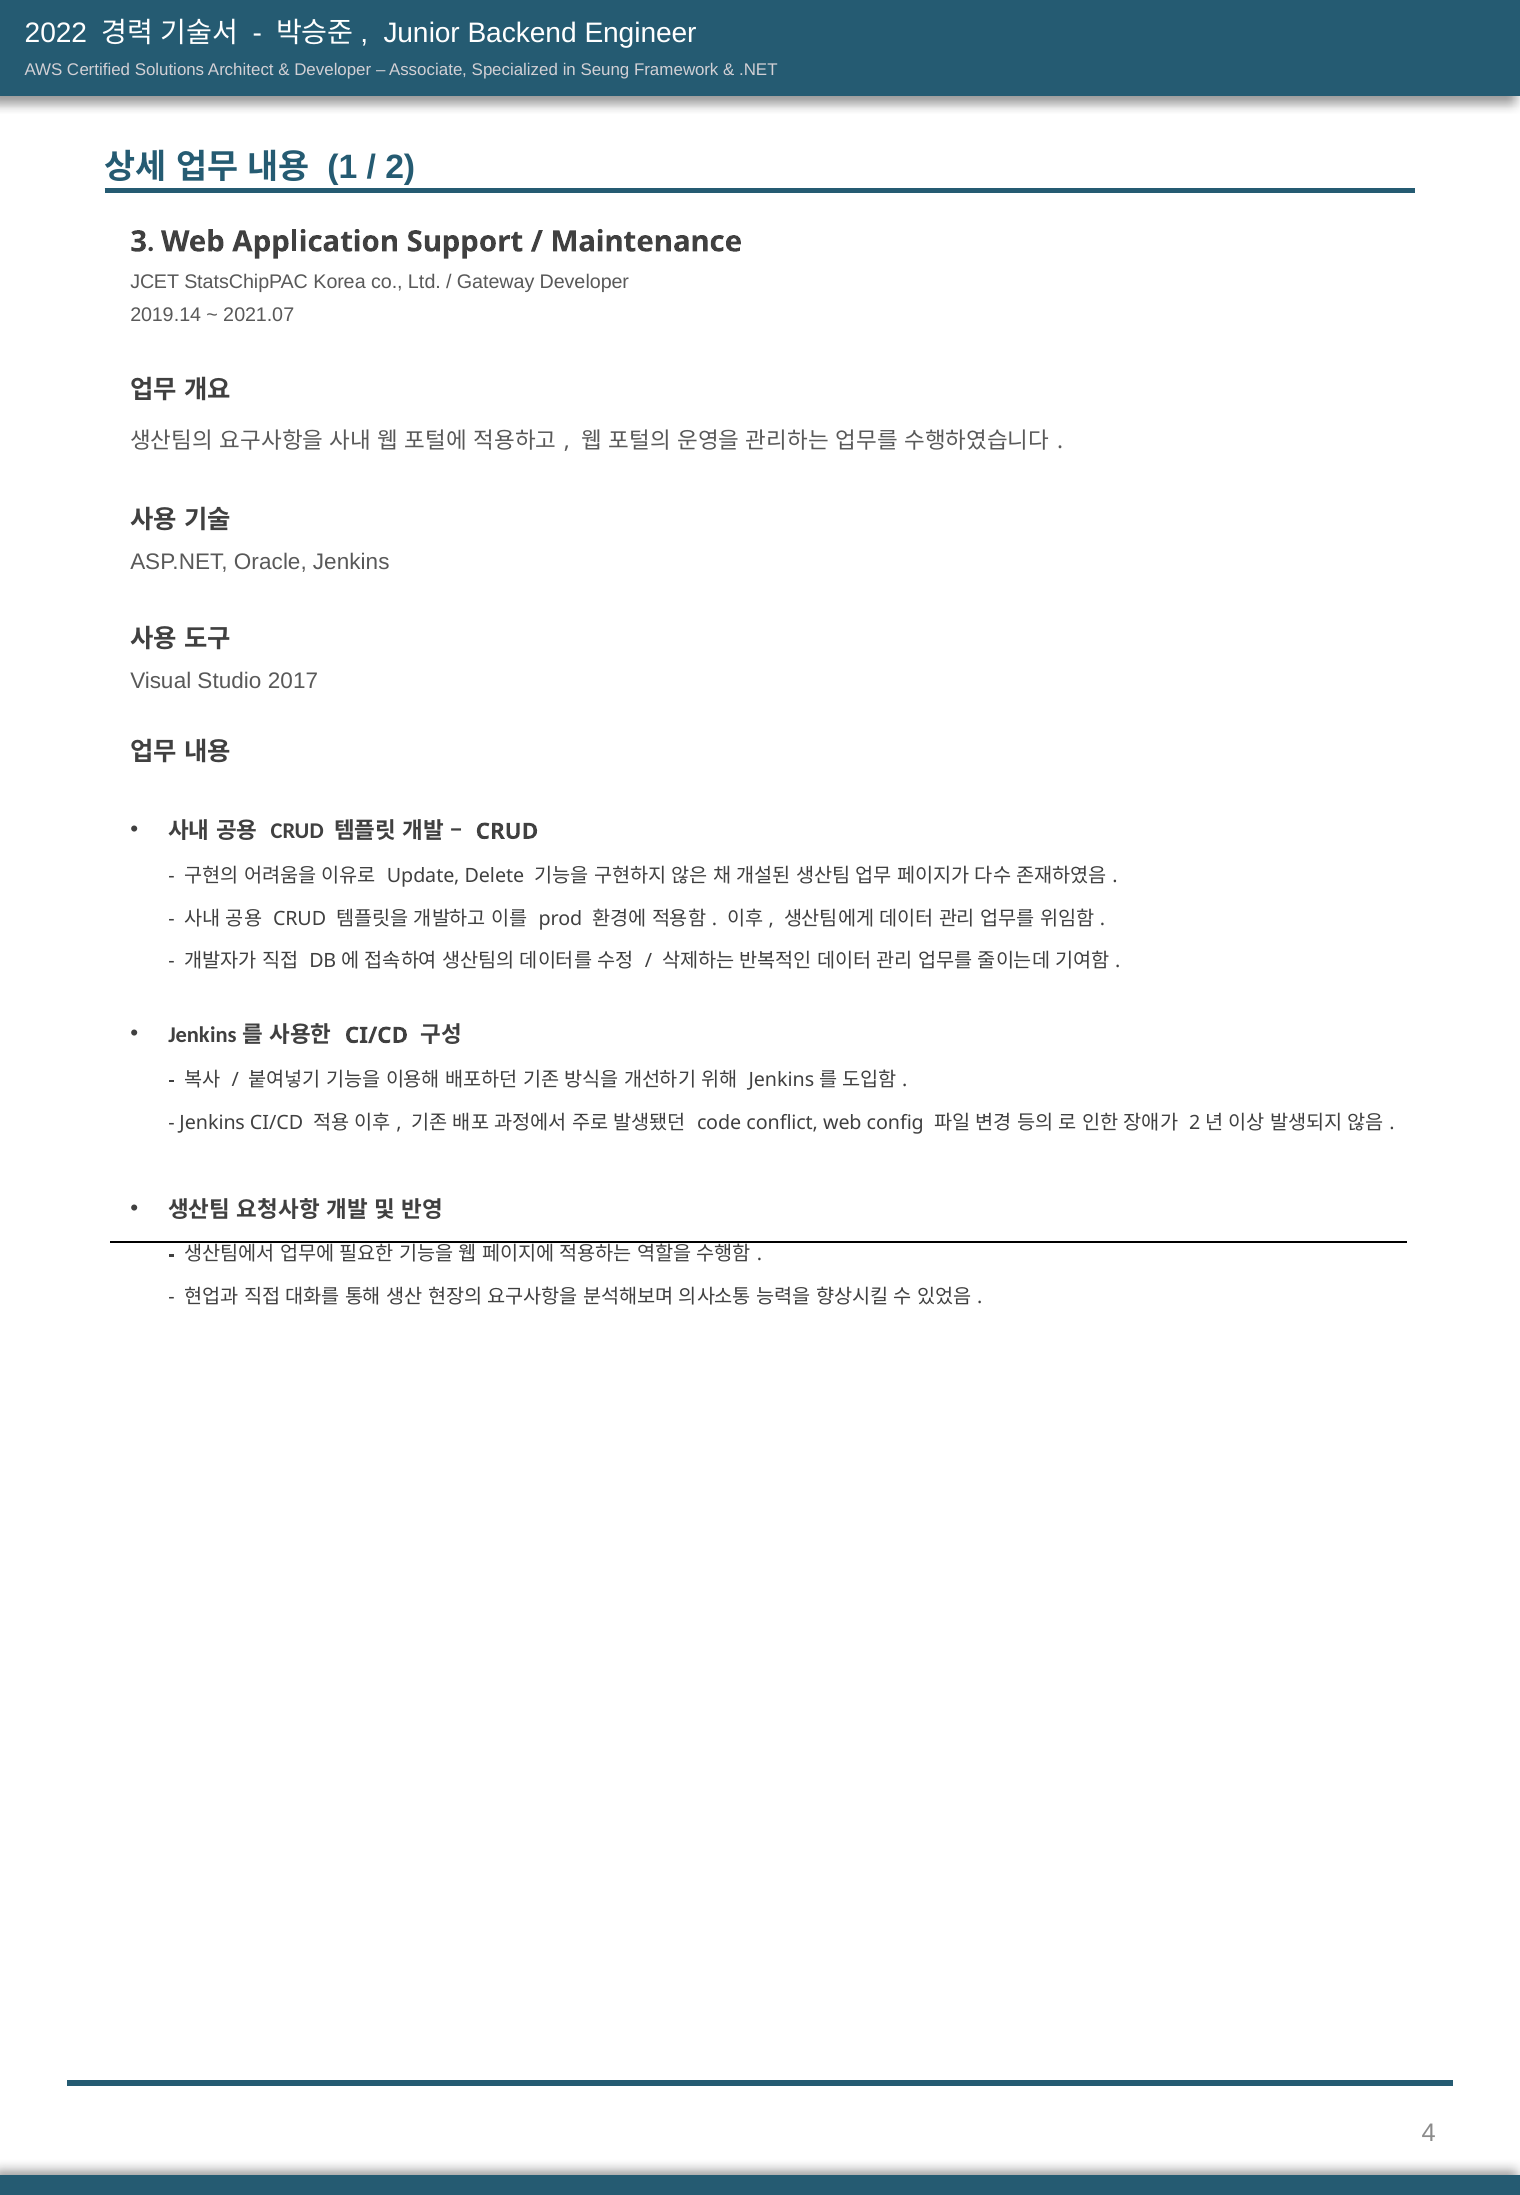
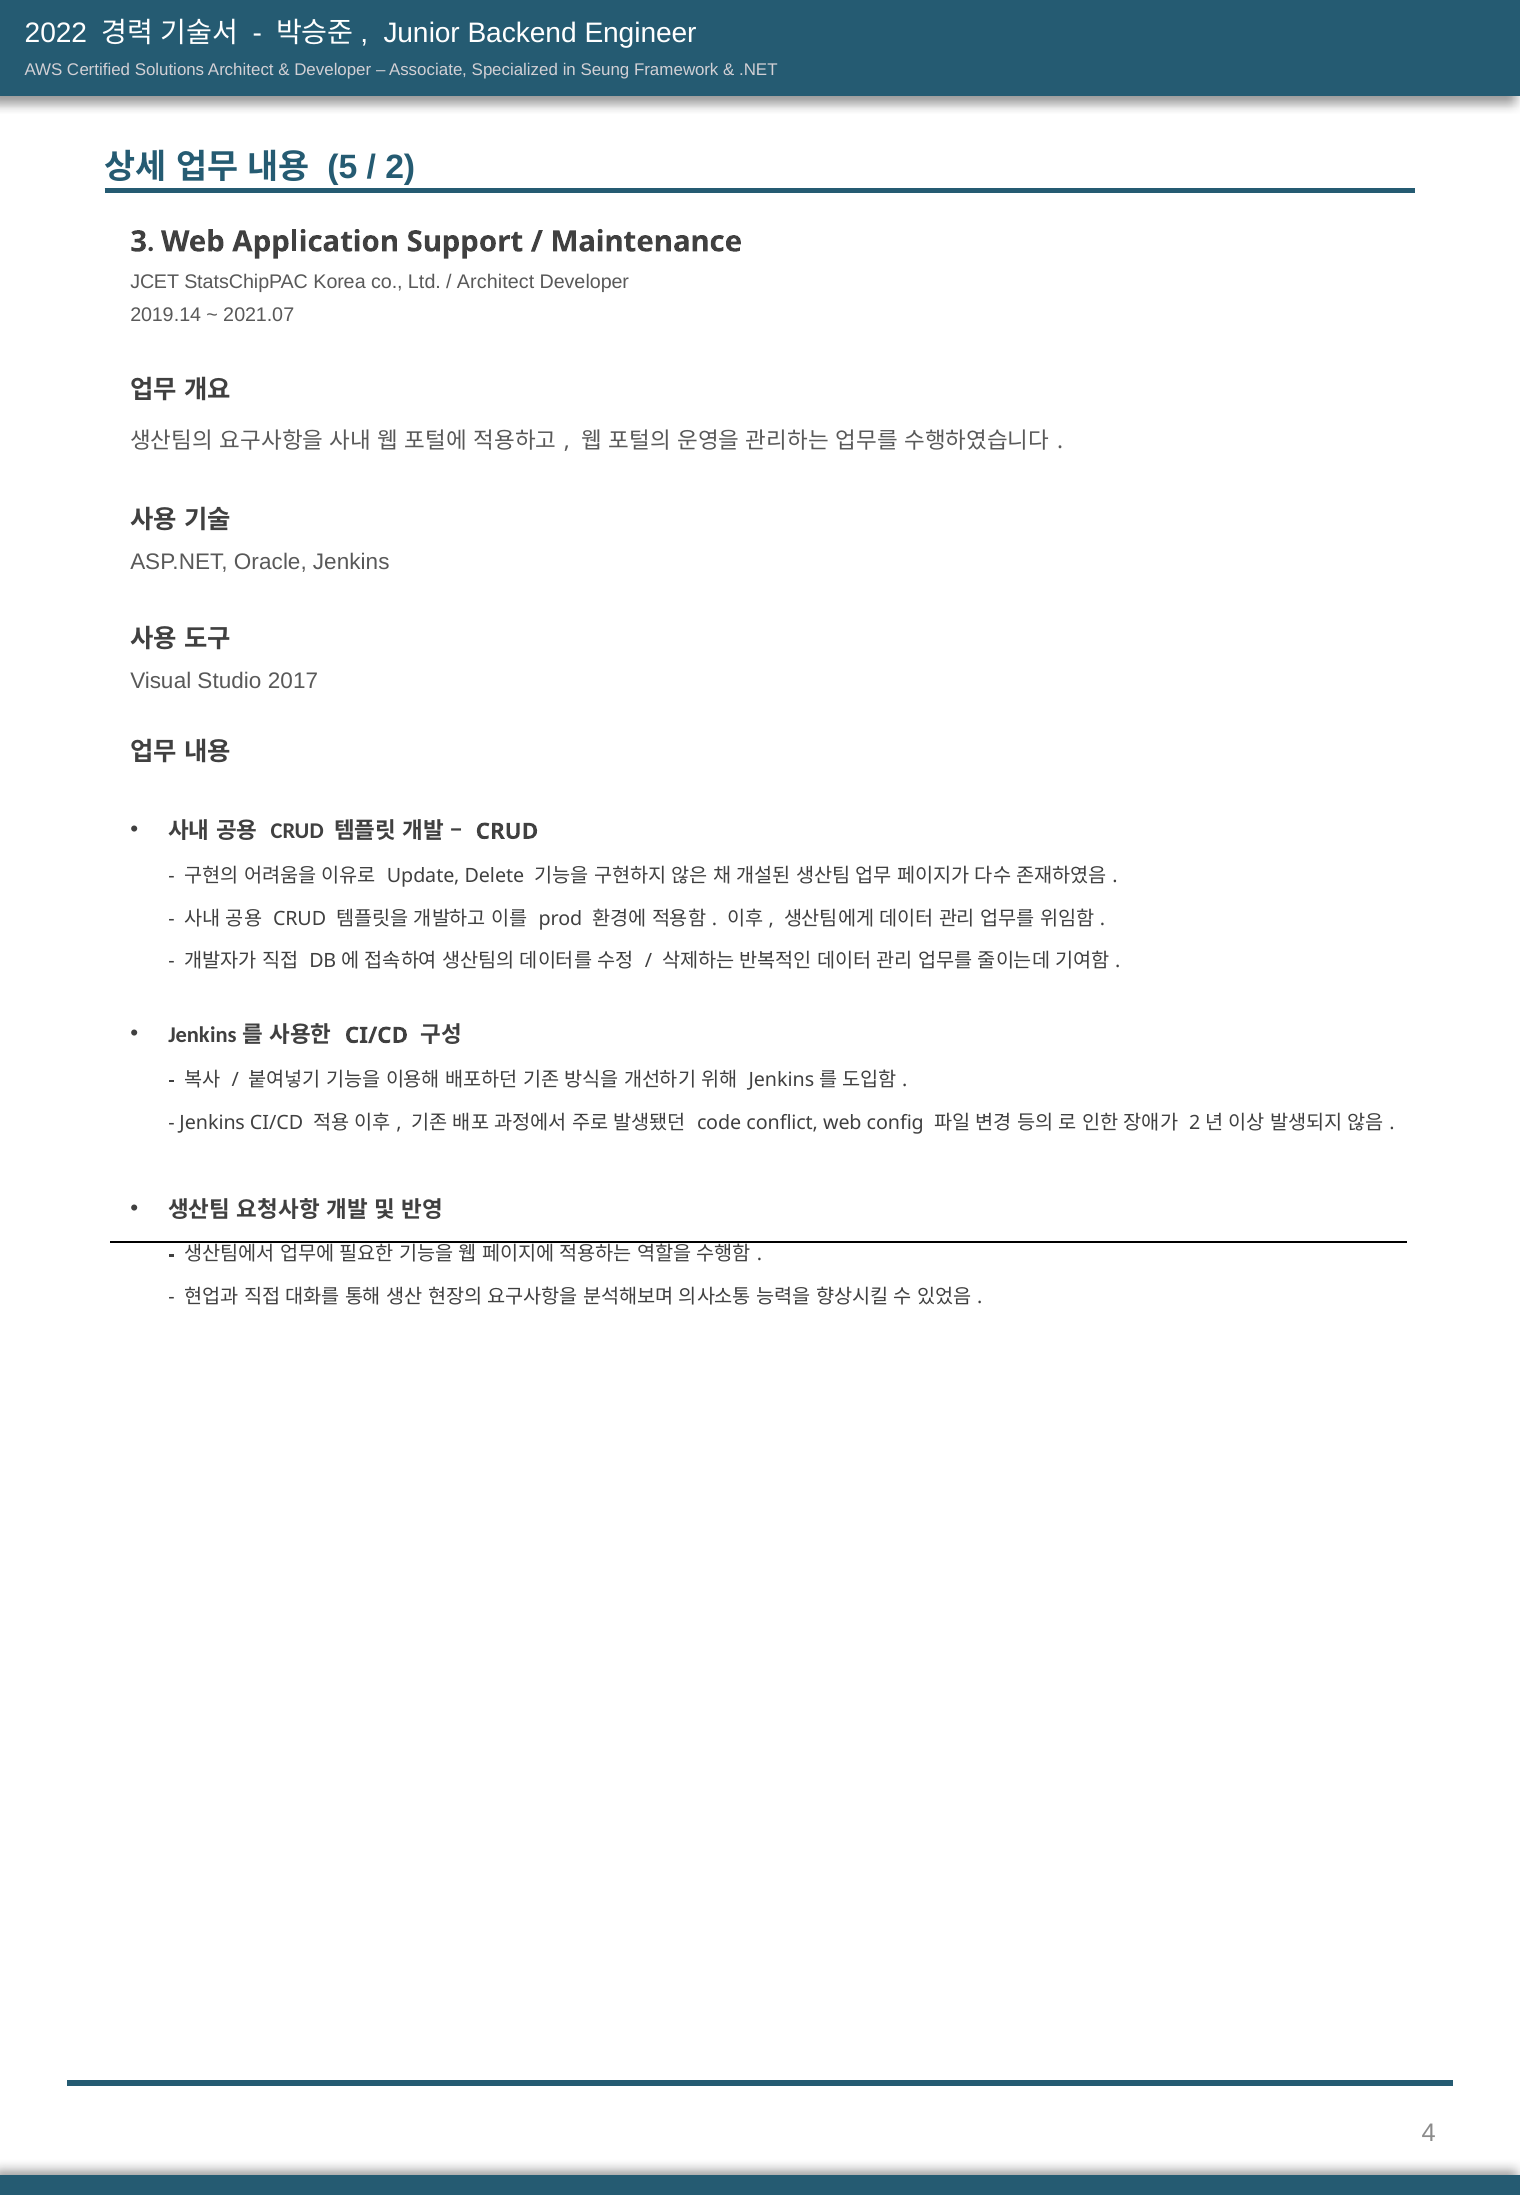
1: 1 -> 5
Gateway at (496, 282): Gateway -> Architect
